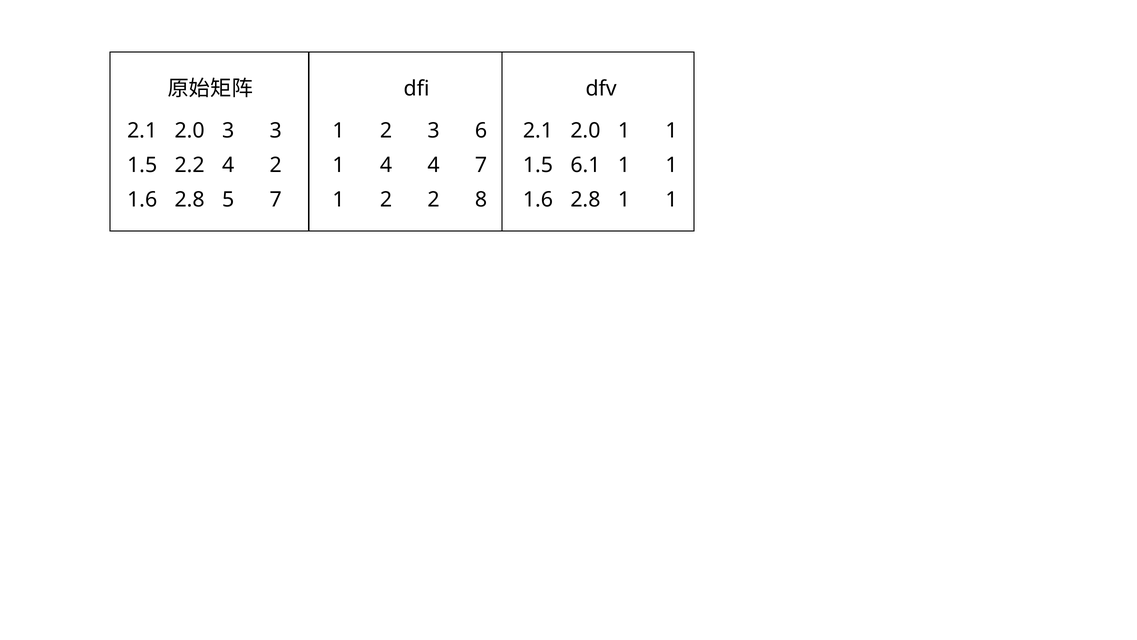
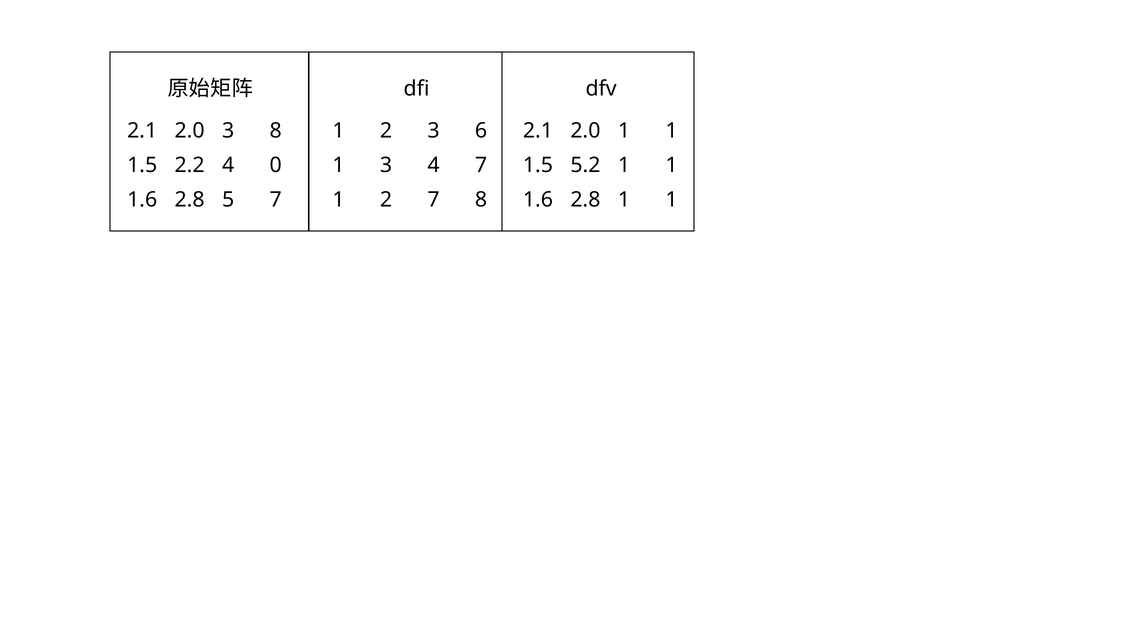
3 3: 3 -> 8
4 2: 2 -> 0
1 4: 4 -> 3
6.1: 6.1 -> 5.2
2 2: 2 -> 7
